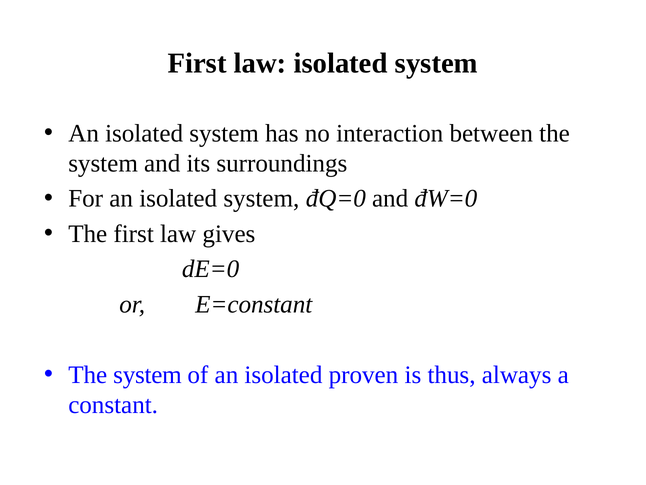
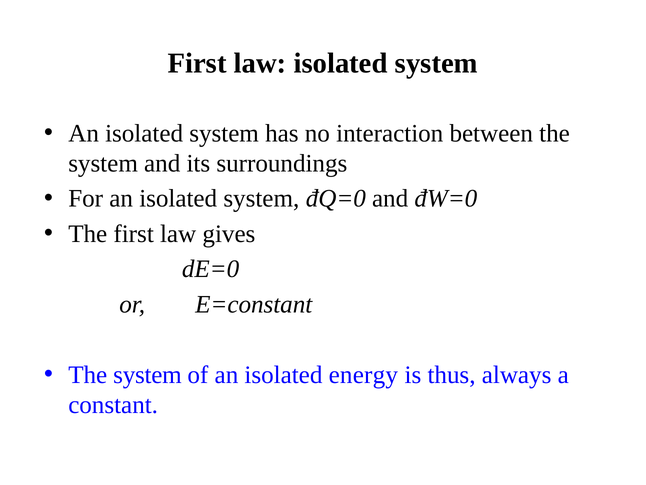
proven: proven -> energy
